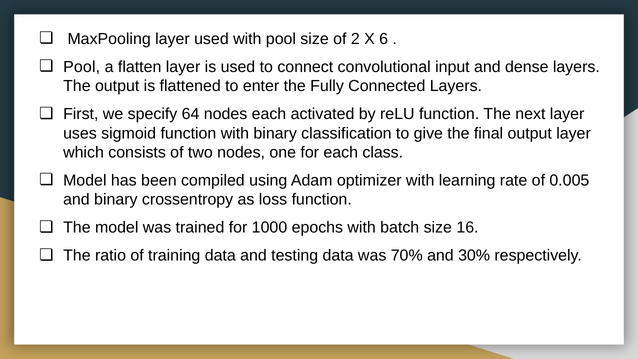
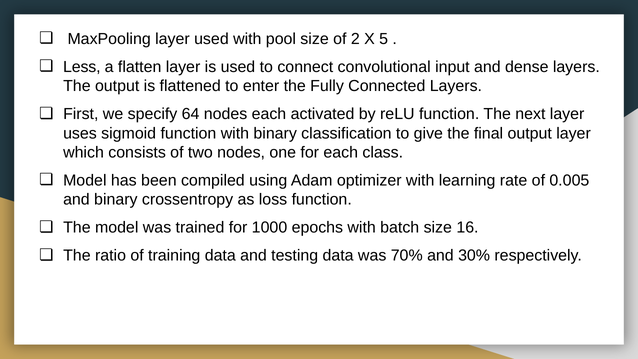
6: 6 -> 5
Pool at (82, 67): Pool -> Less
